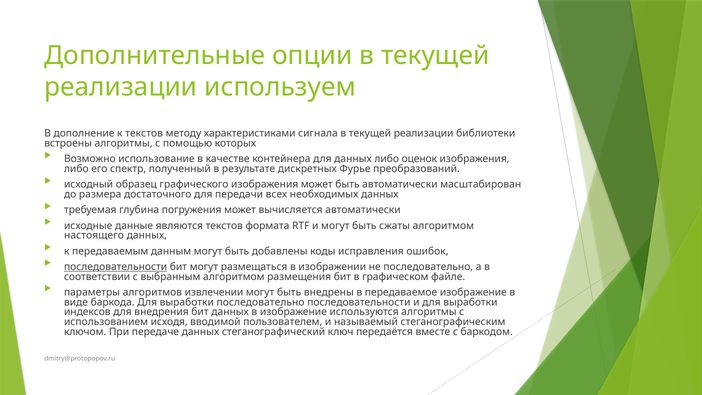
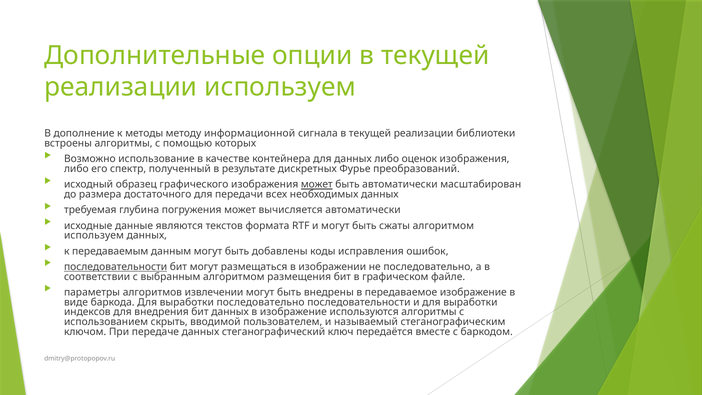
к текстов: текстов -> методы
характеристиками: характеристиками -> информационной
может at (317, 184) underline: none -> present
настоящего at (94, 235): настоящего -> используем
исходя: исходя -> скрыть
